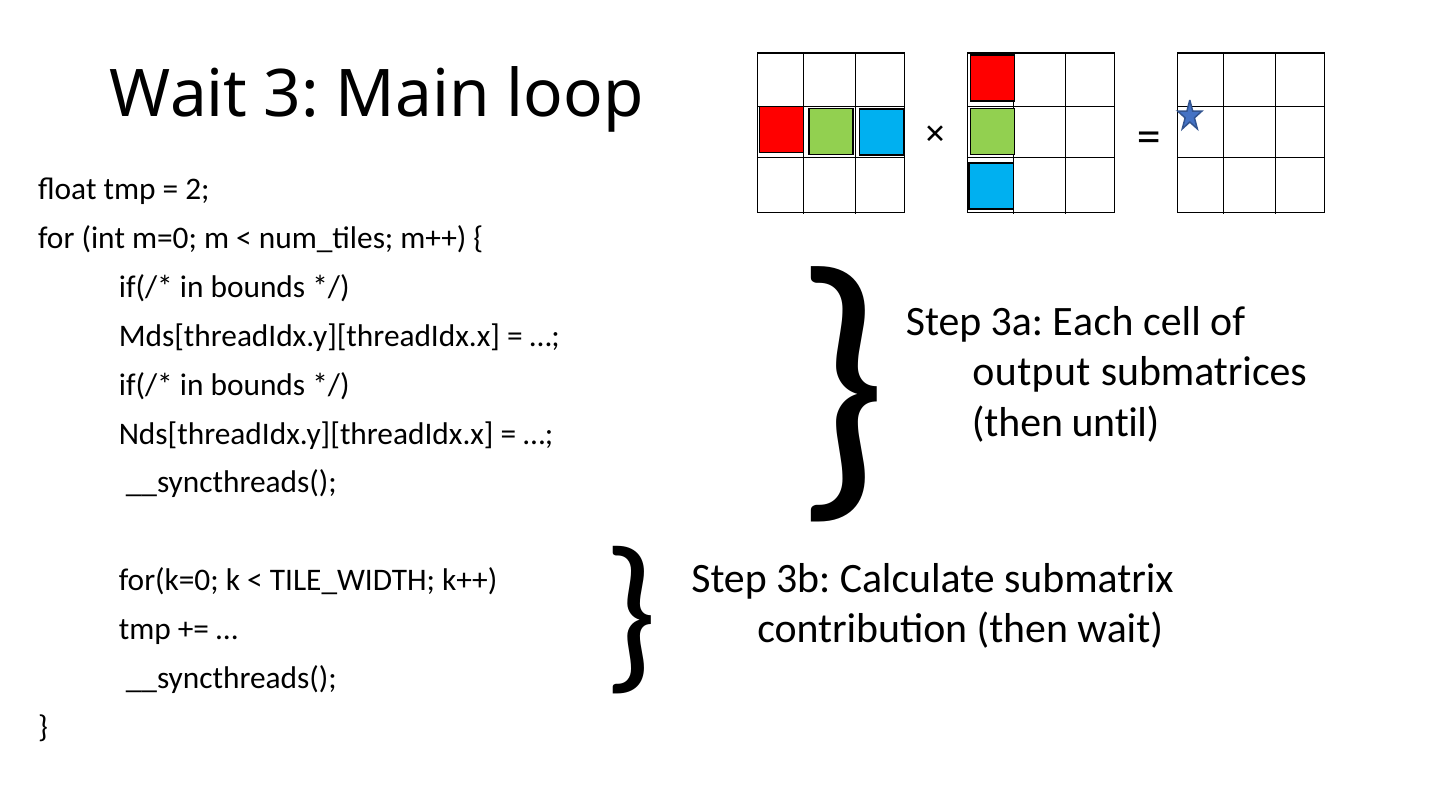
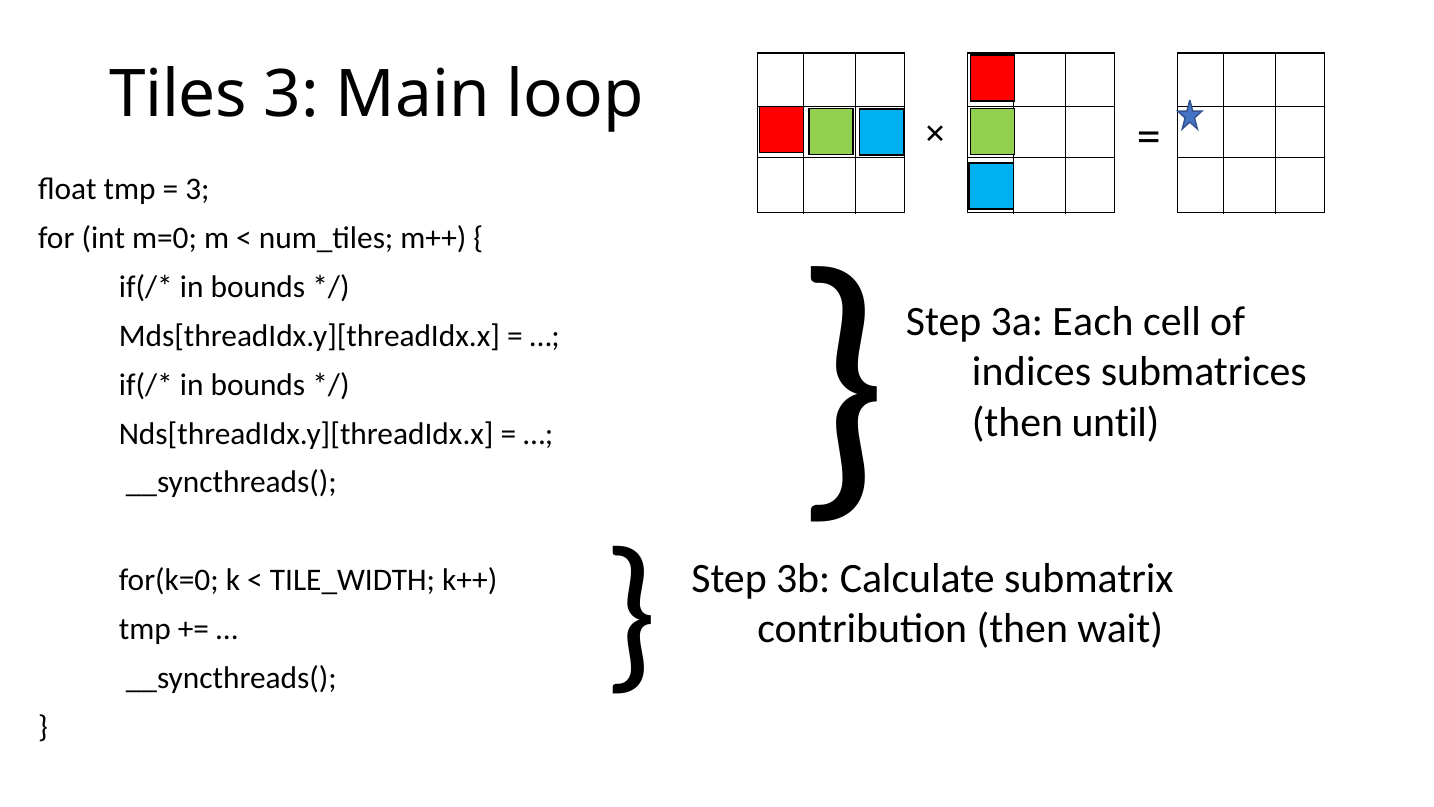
Wait at (178, 95): Wait -> Tiles
2 at (197, 189): 2 -> 3
output: output -> indices
